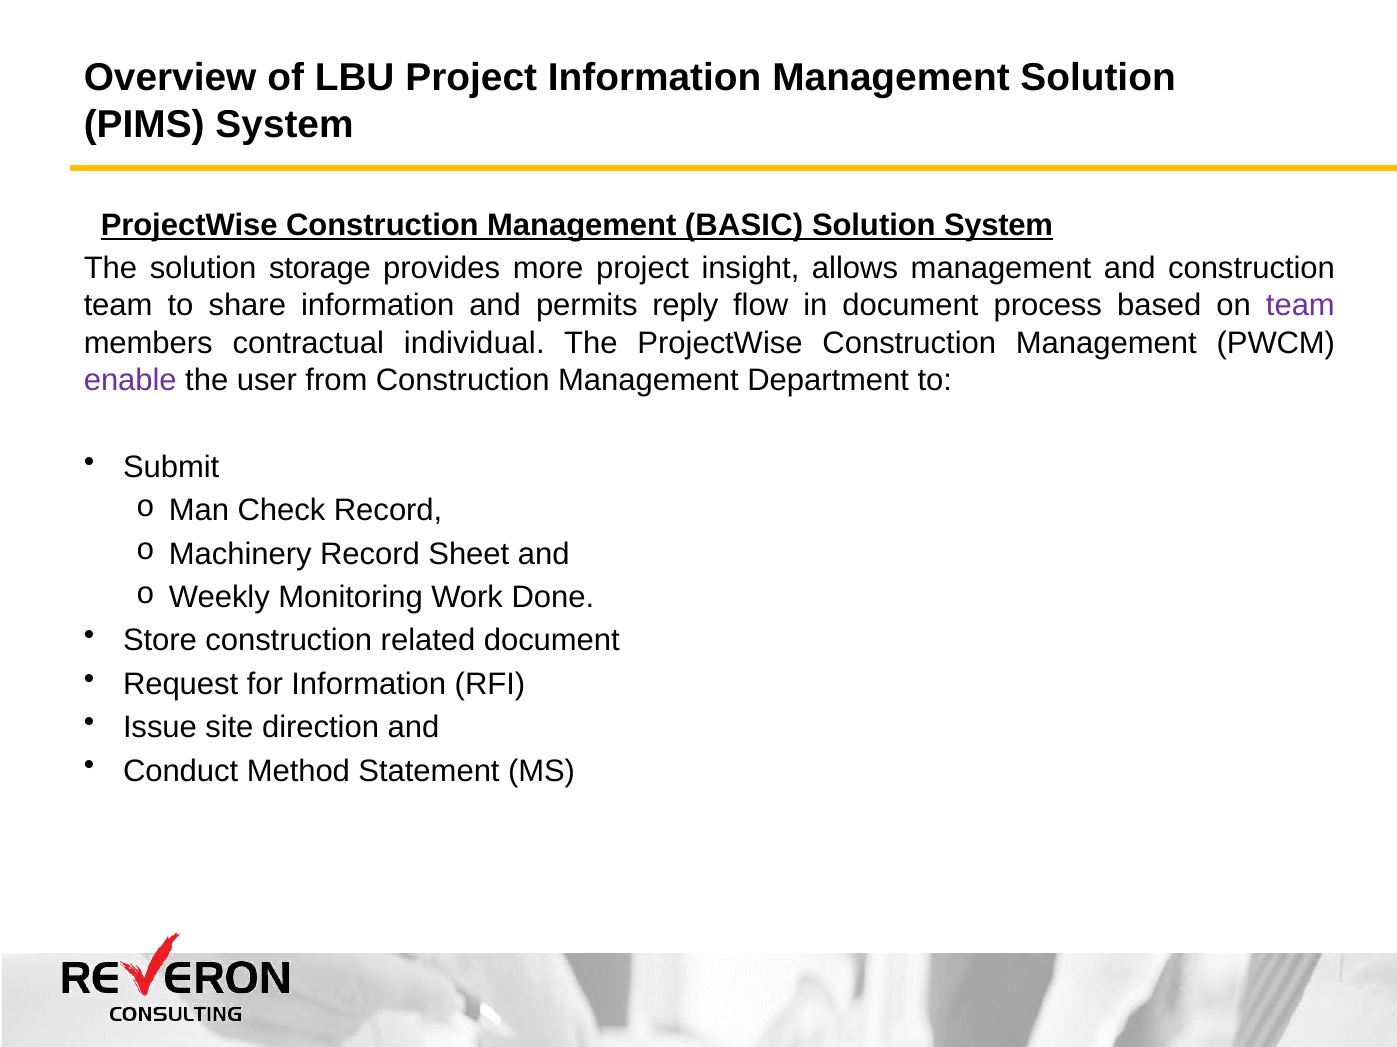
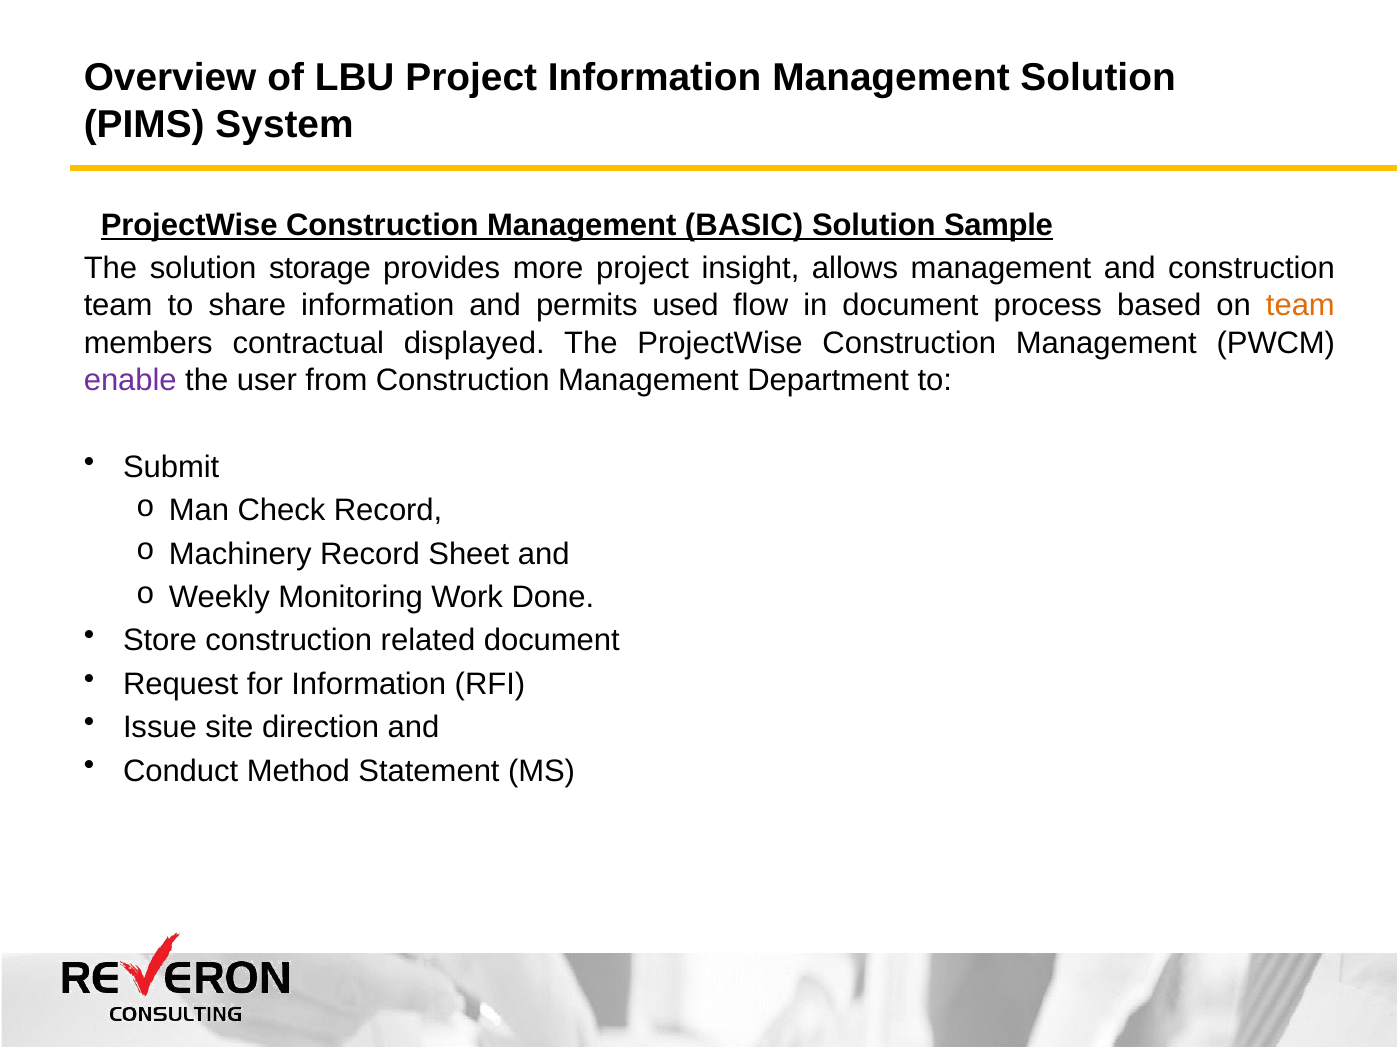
Solution System: System -> Sample
reply: reply -> used
team at (1300, 306) colour: purple -> orange
individual: individual -> displayed
